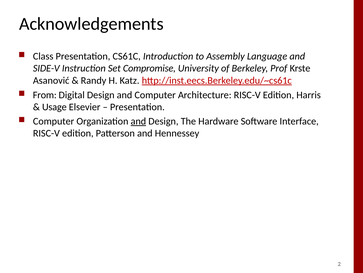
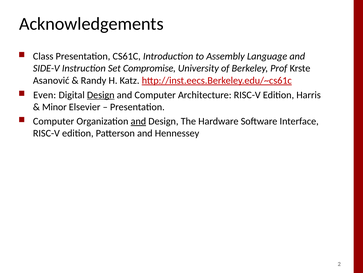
From: From -> Even
Design at (101, 95) underline: none -> present
Usage: Usage -> Minor
